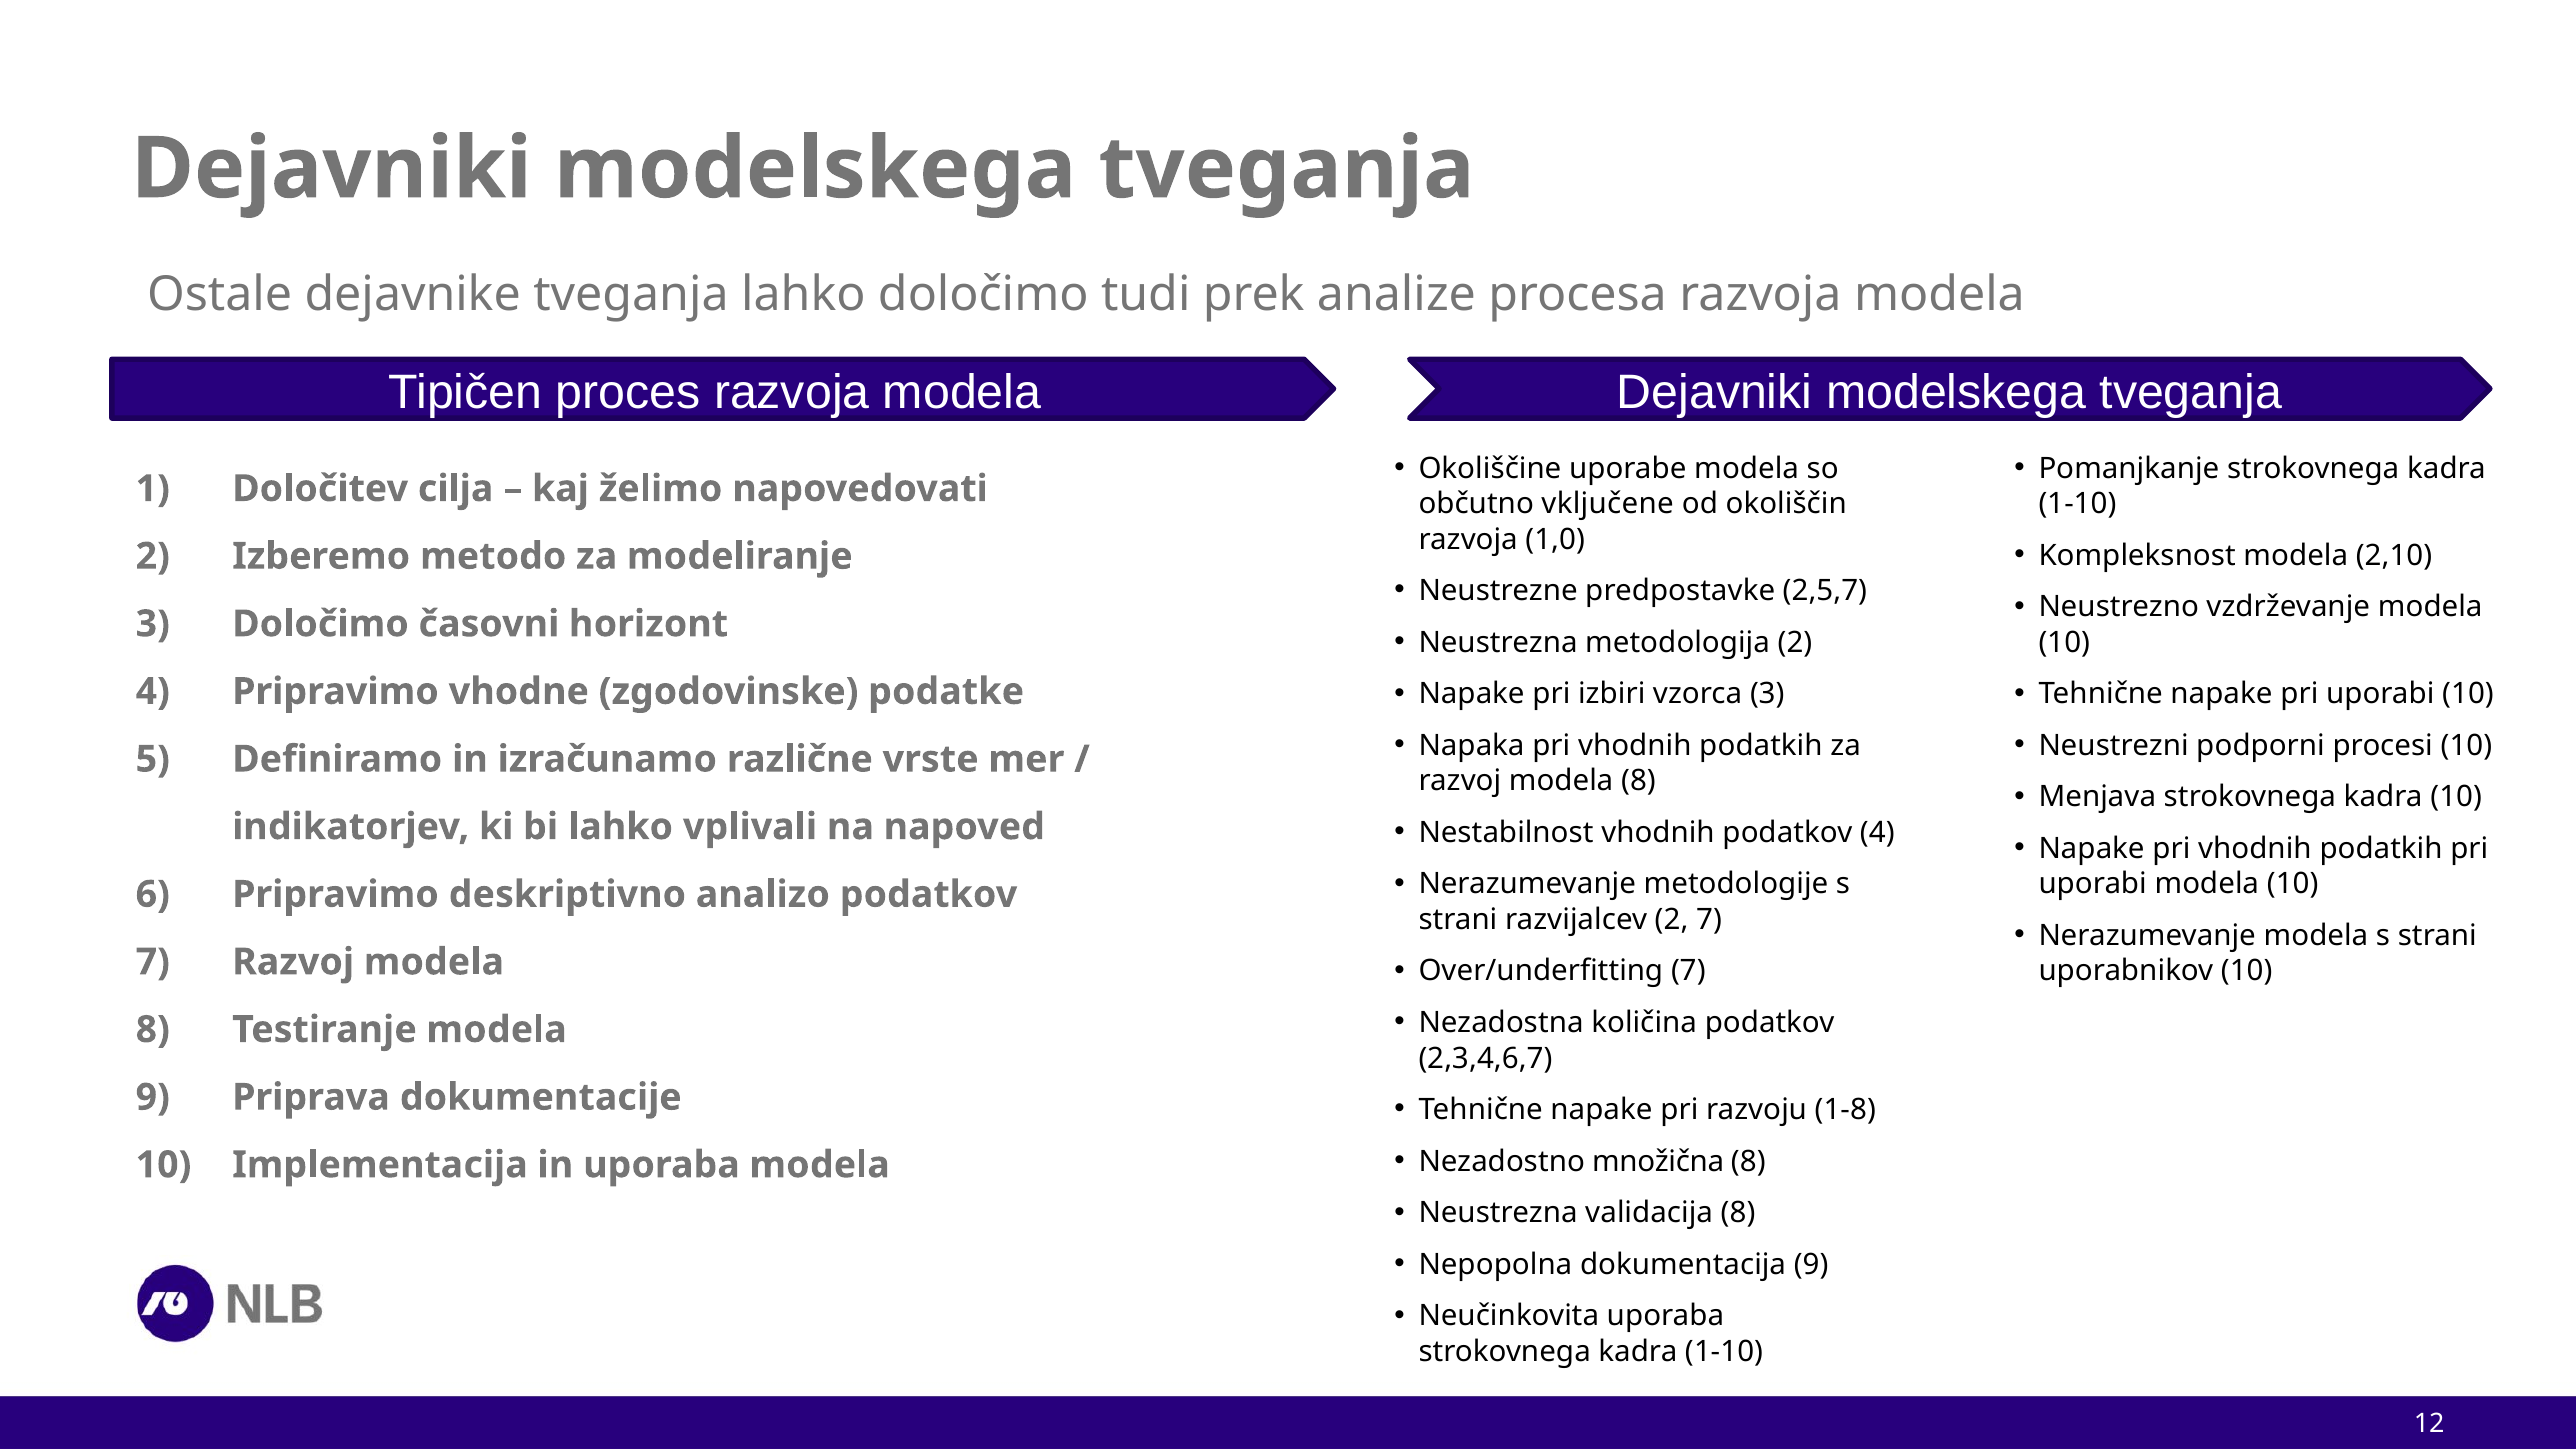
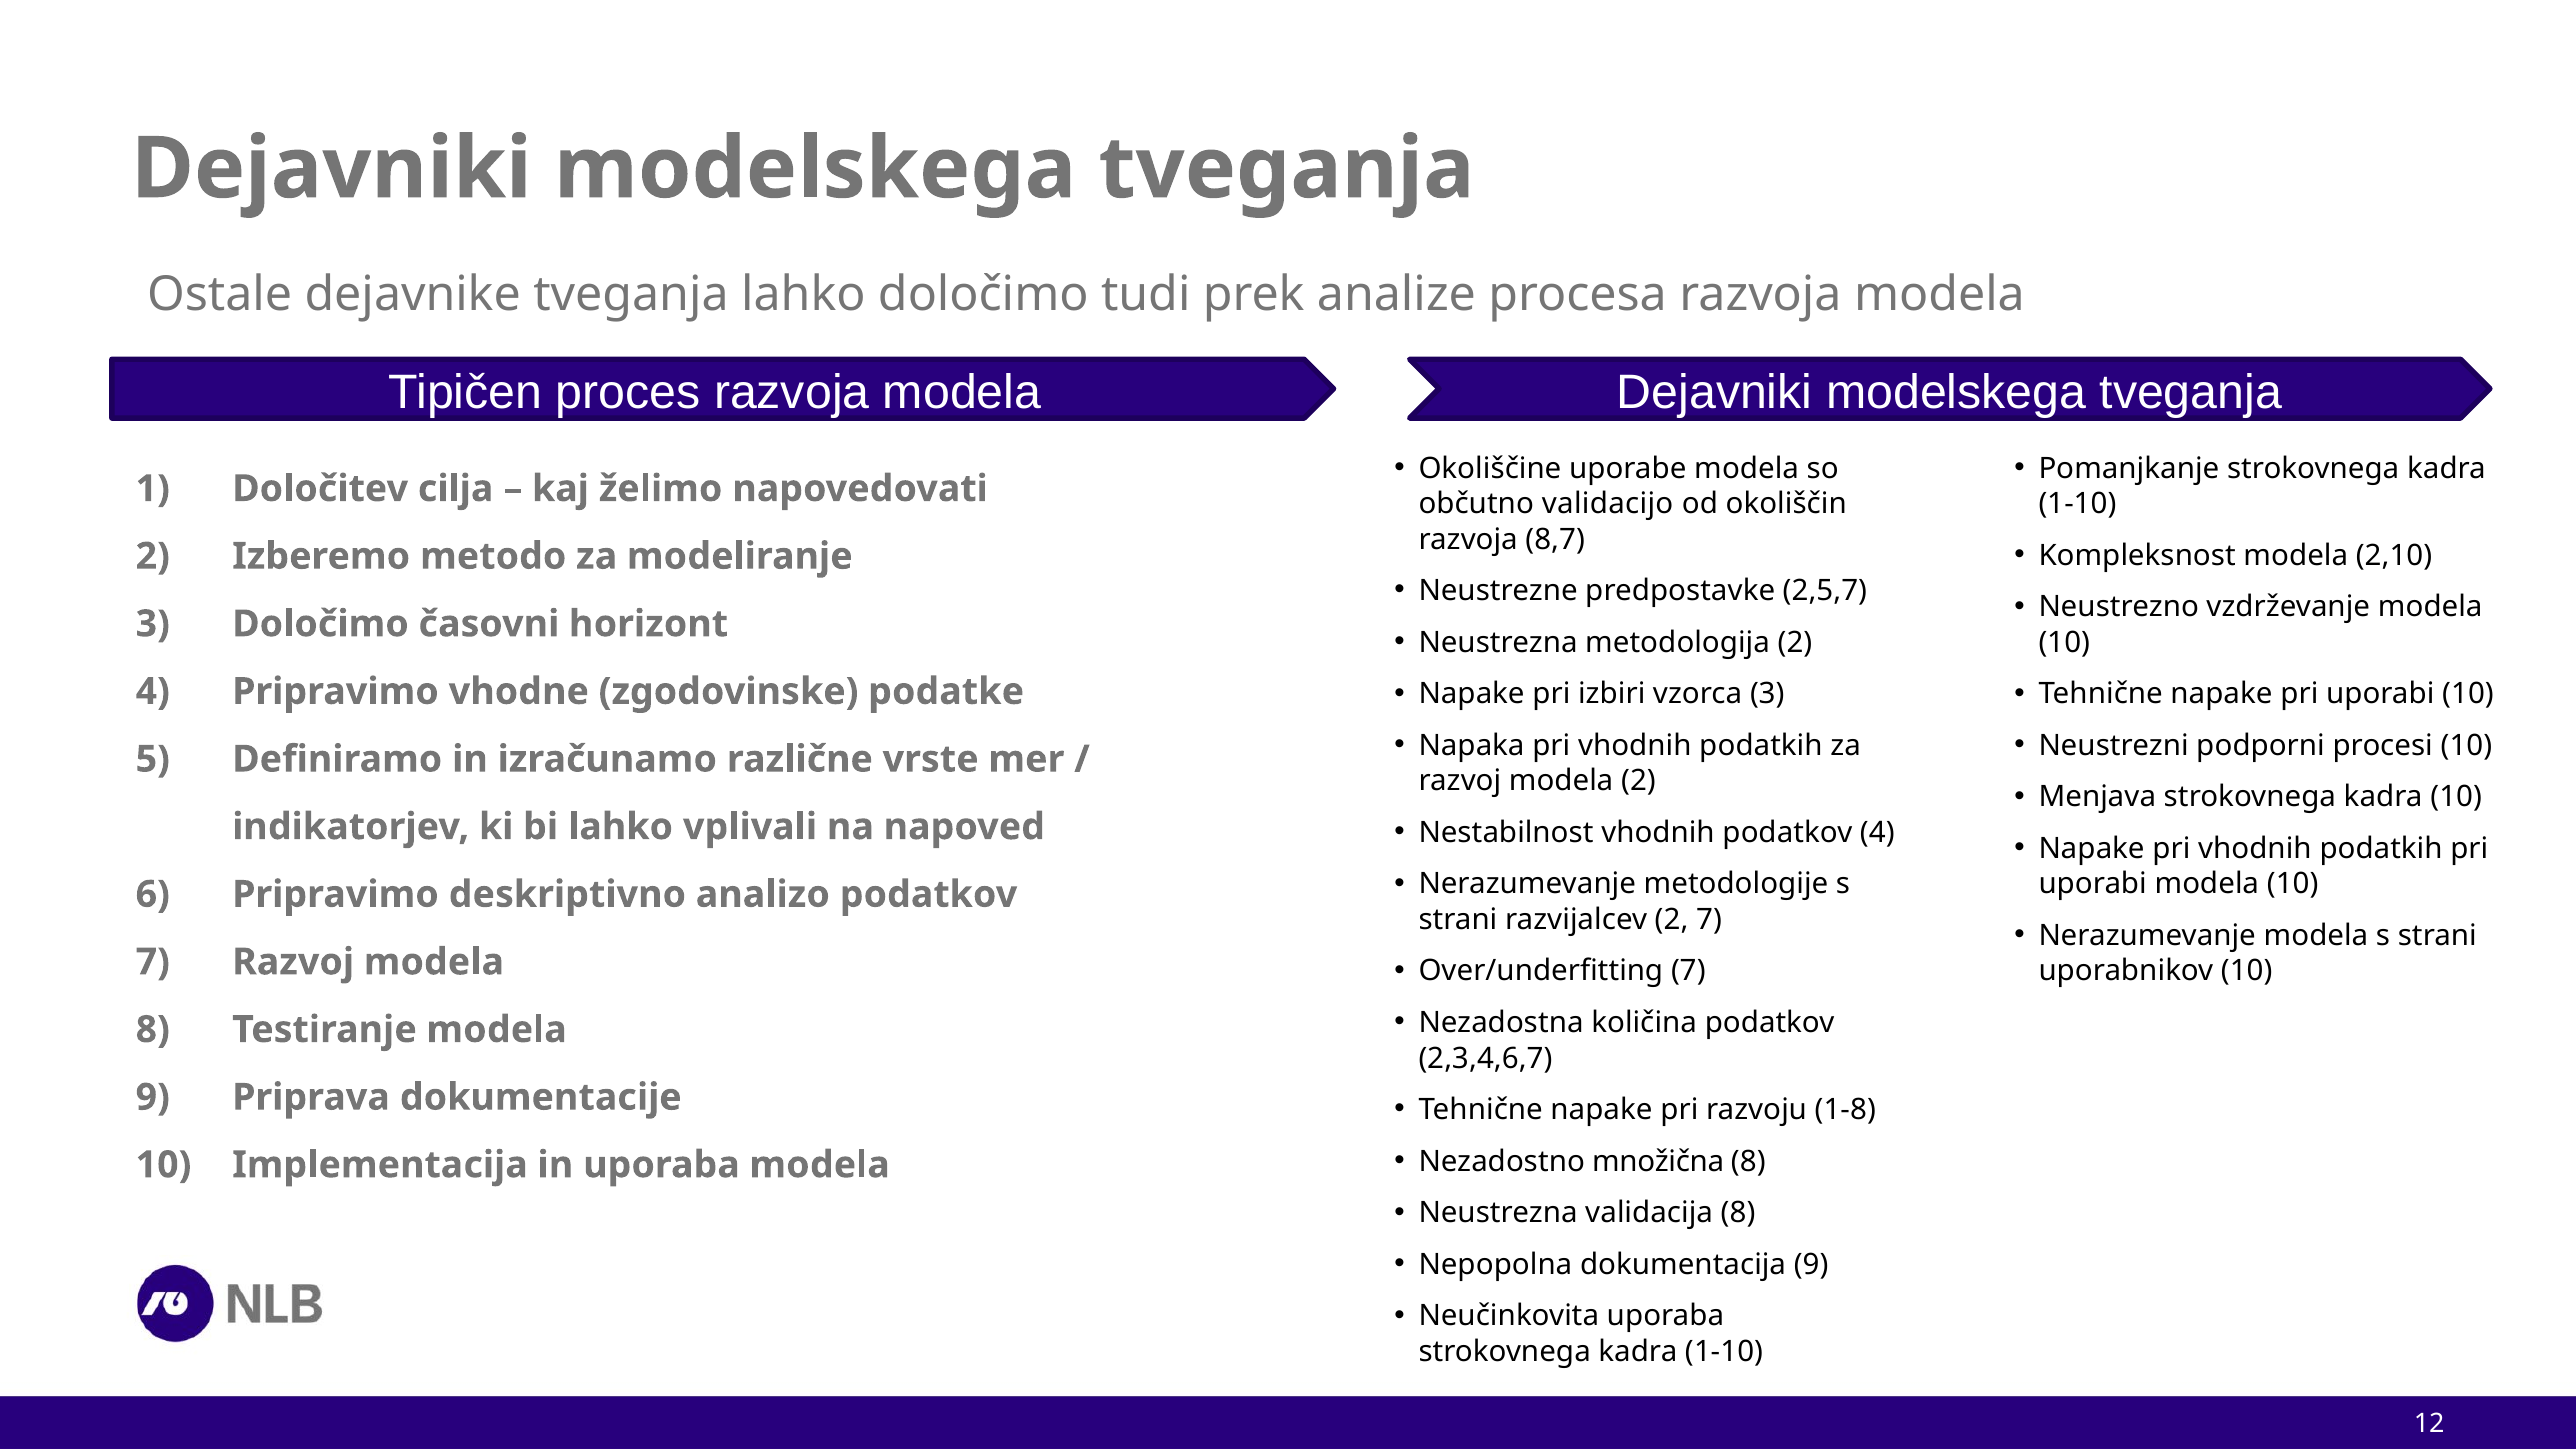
vključene: vključene -> validacijo
1,0: 1,0 -> 8,7
8 at (1638, 781): 8 -> 2
